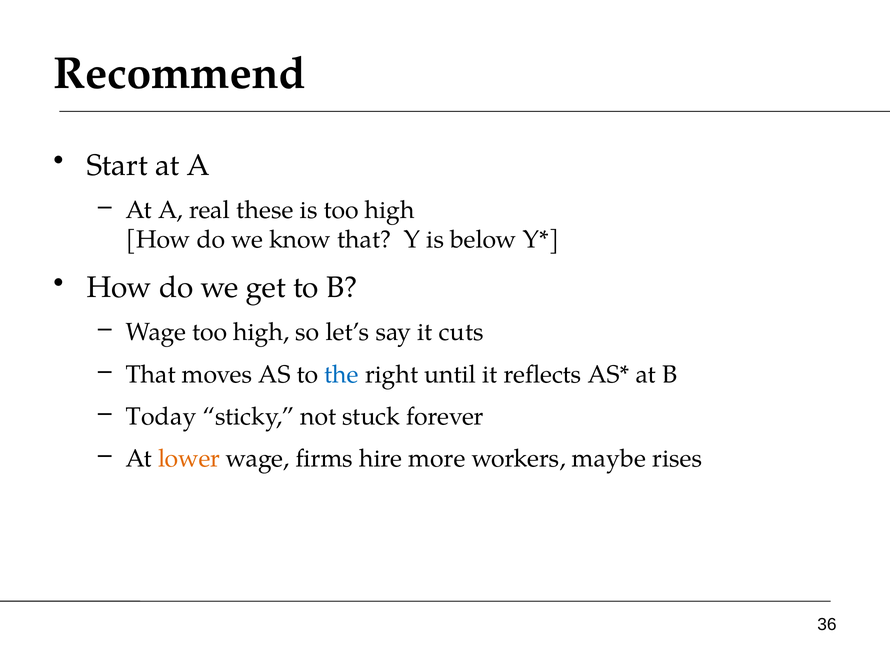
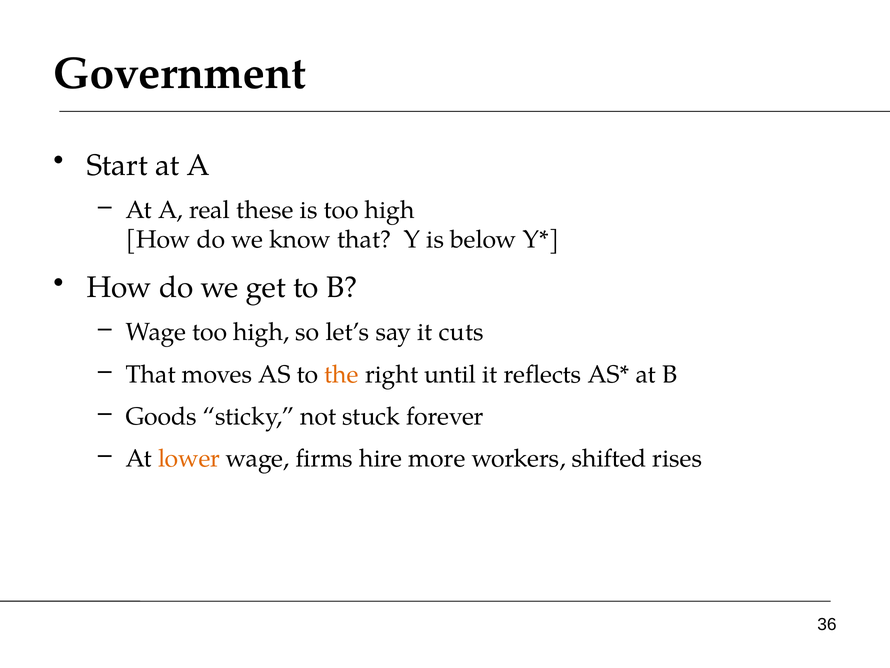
Recommend: Recommend -> Government
the colour: blue -> orange
Today: Today -> Goods
maybe: maybe -> shifted
